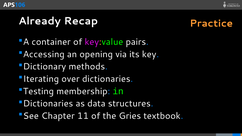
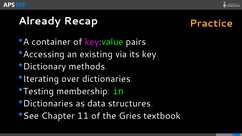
opening: opening -> existing
